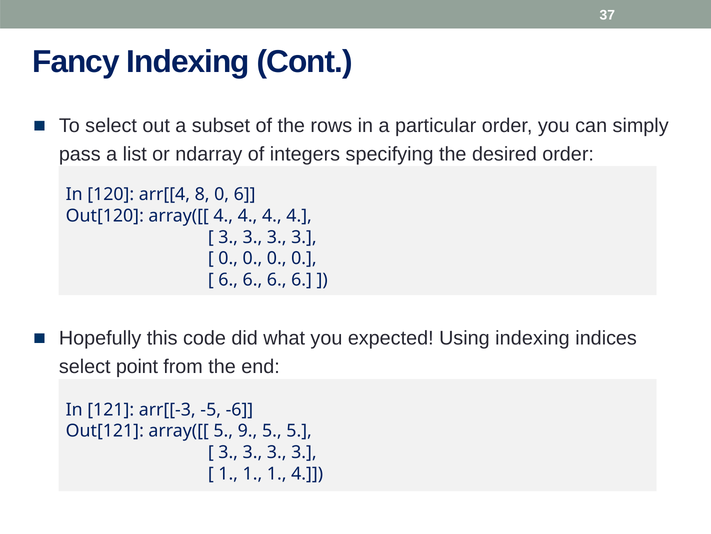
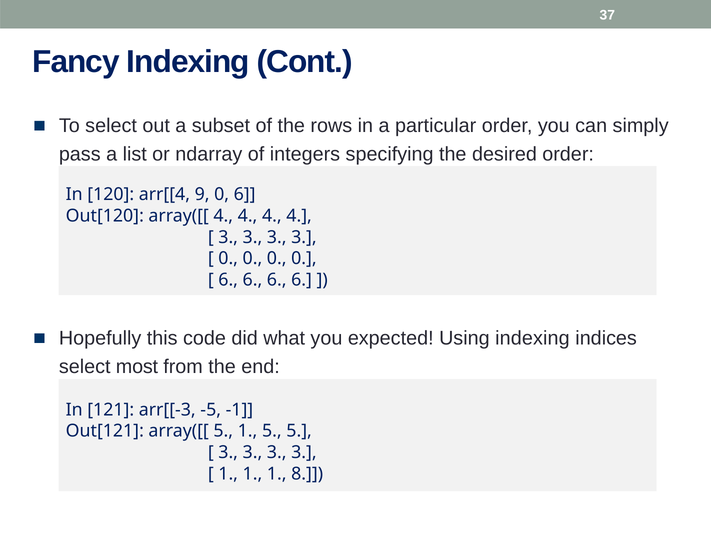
8: 8 -> 9
point: point -> most
-6: -6 -> -1
5 9: 9 -> 1
1 4: 4 -> 8
